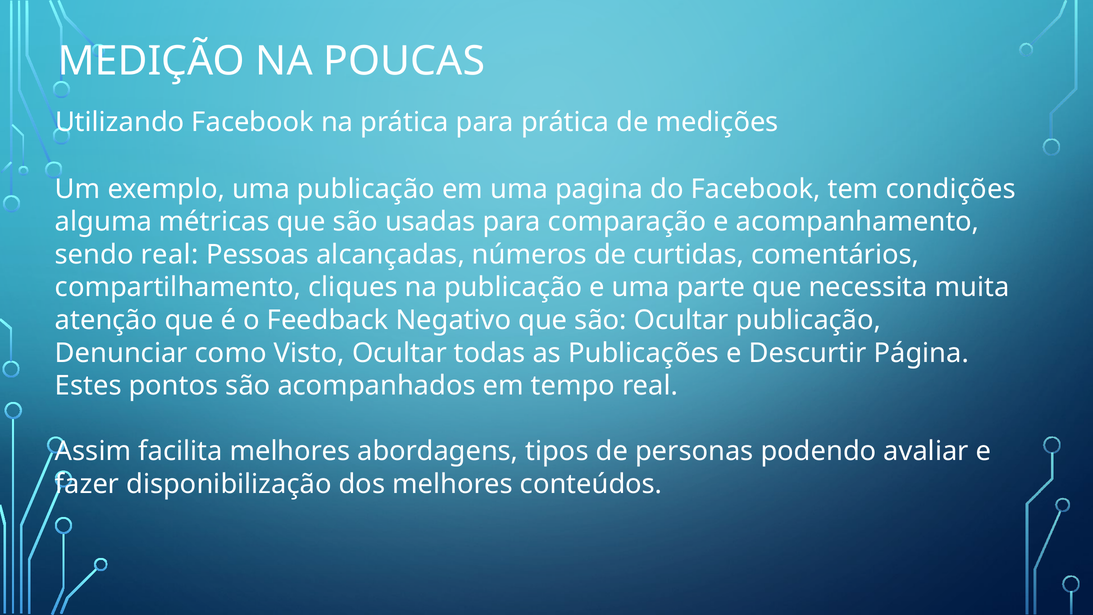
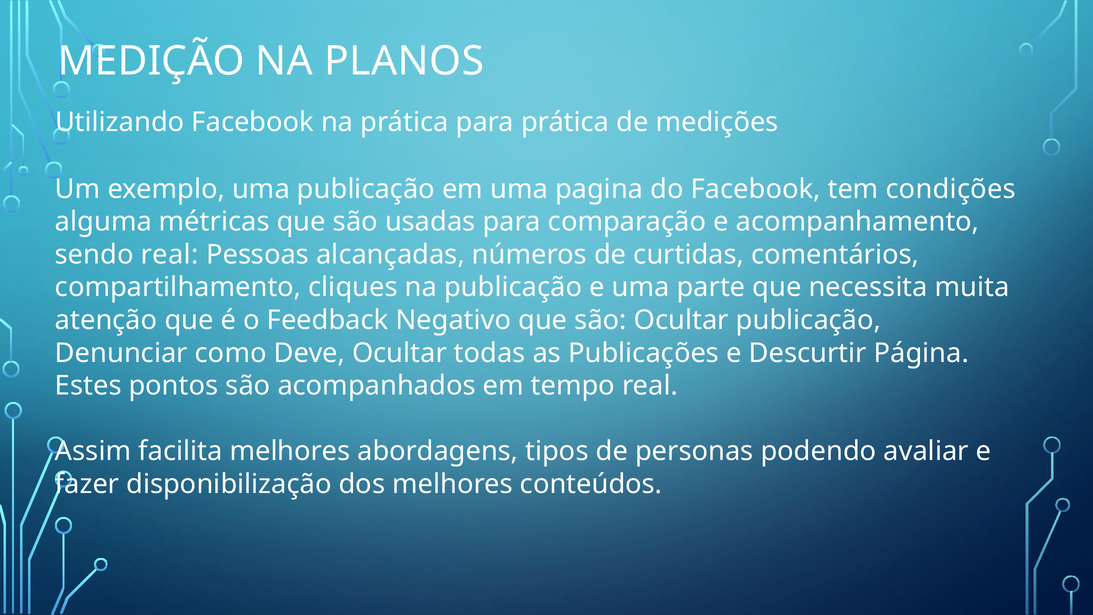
POUCAS: POUCAS -> PLANOS
Visto: Visto -> Deve
